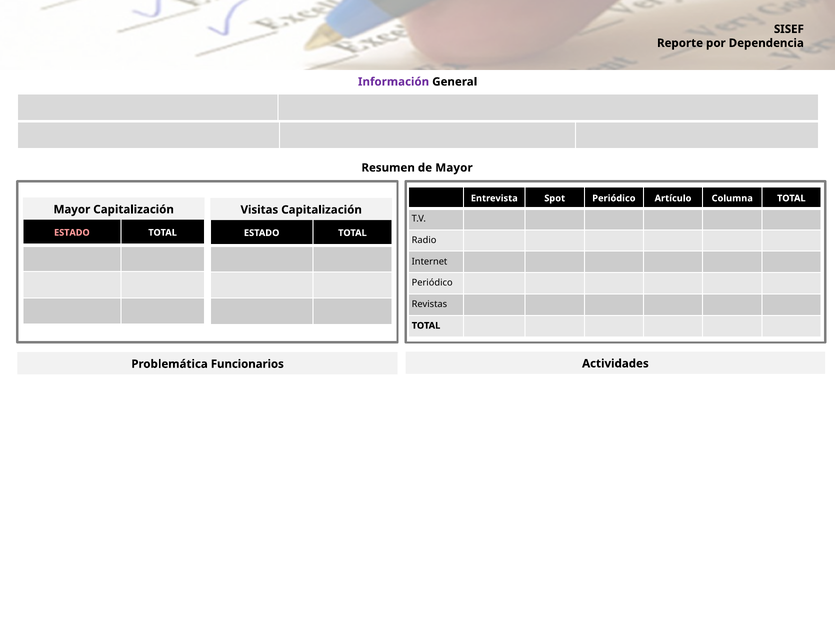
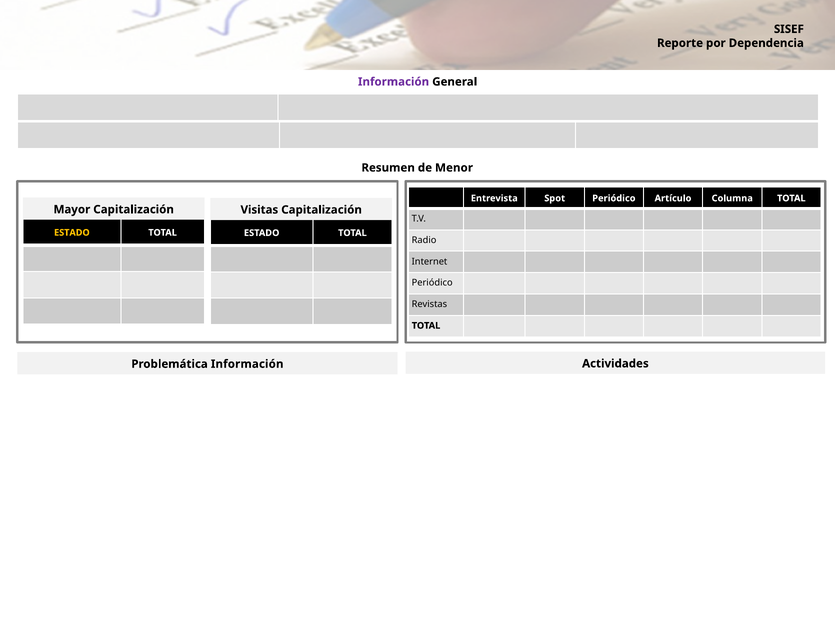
de Mayor: Mayor -> Menor
ESTADO at (72, 232) colour: pink -> yellow
Problemática Funcionarios: Funcionarios -> Información
